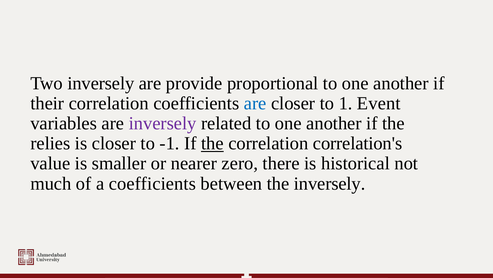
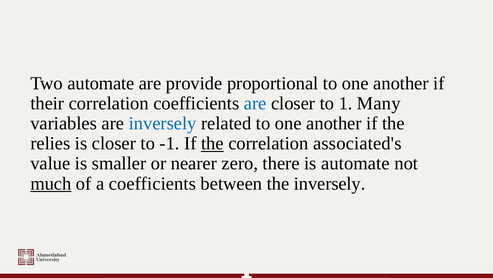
Two inversely: inversely -> automate
Event: Event -> Many
inversely at (163, 123) colour: purple -> blue
correlation's: correlation's -> associated's
is historical: historical -> automate
much underline: none -> present
